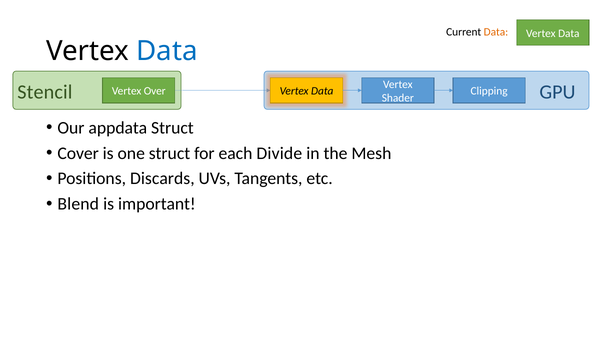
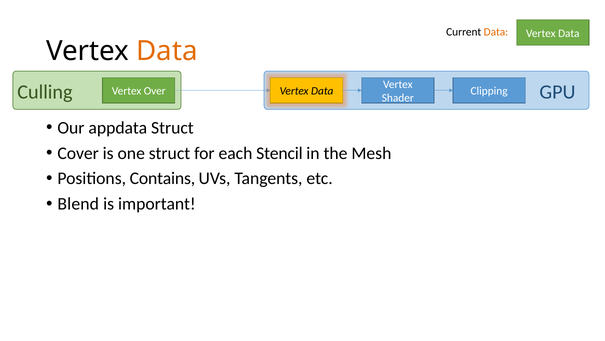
Data at (167, 51) colour: blue -> orange
Stencil: Stencil -> Culling
Divide: Divide -> Stencil
Discards: Discards -> Contains
